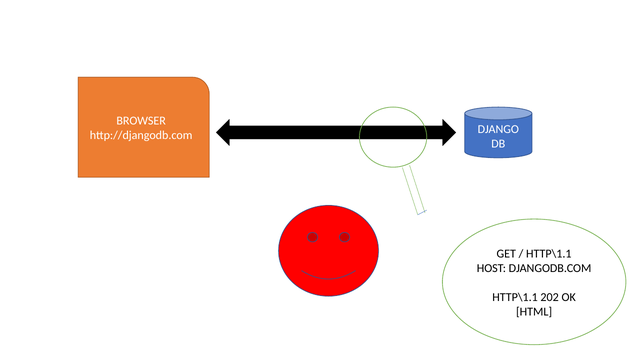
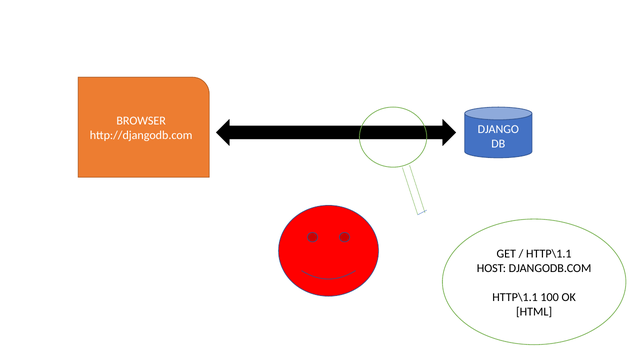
202: 202 -> 100
